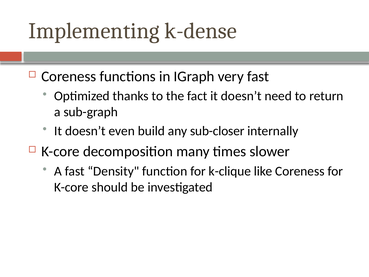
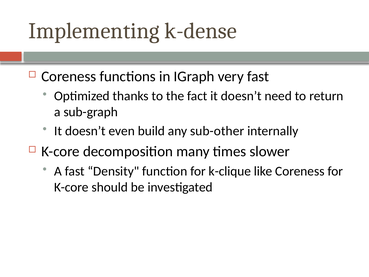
sub-closer: sub-closer -> sub-other
